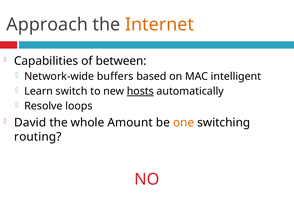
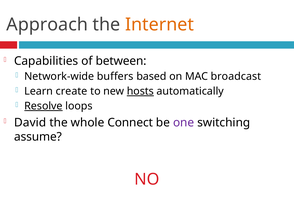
intelligent: intelligent -> broadcast
switch: switch -> create
Resolve underline: none -> present
Amount: Amount -> Connect
one colour: orange -> purple
routing: routing -> assume
